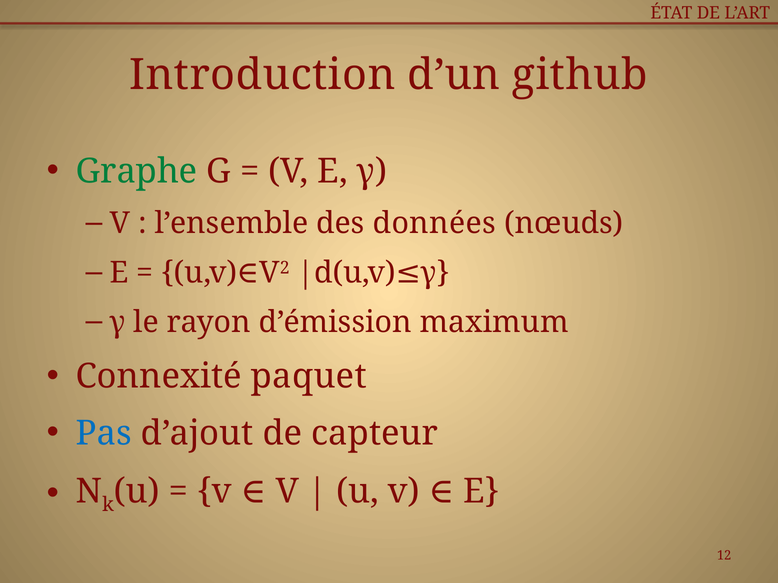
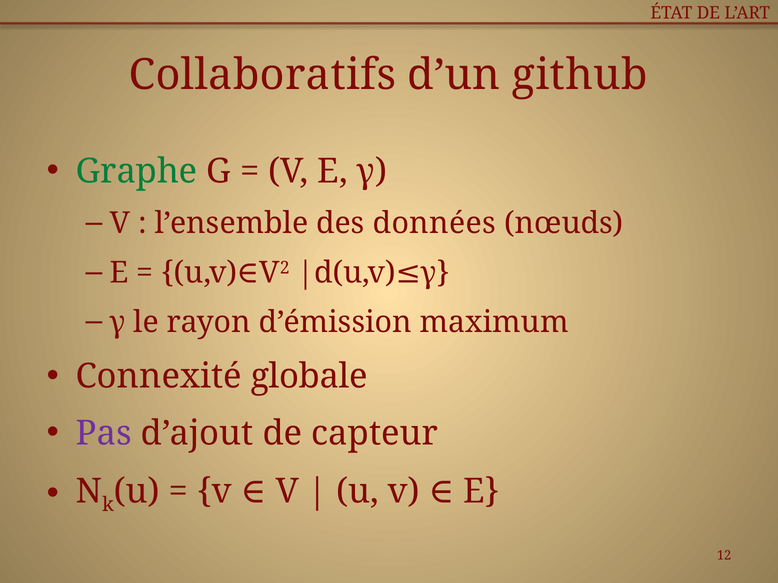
Introduction: Introduction -> Collaboratifs
paquet: paquet -> globale
Pas colour: blue -> purple
